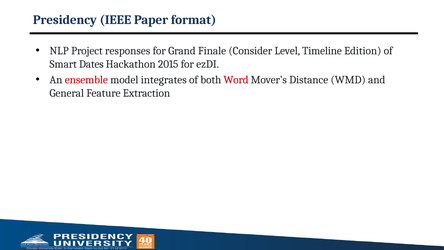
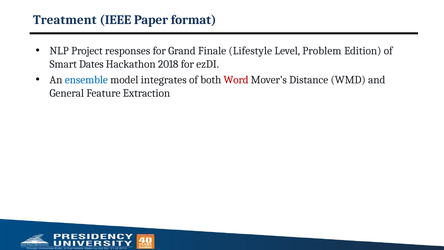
Presidency: Presidency -> Treatment
Consider: Consider -> Lifestyle
Timeline: Timeline -> Problem
2015: 2015 -> 2018
ensemble colour: red -> blue
